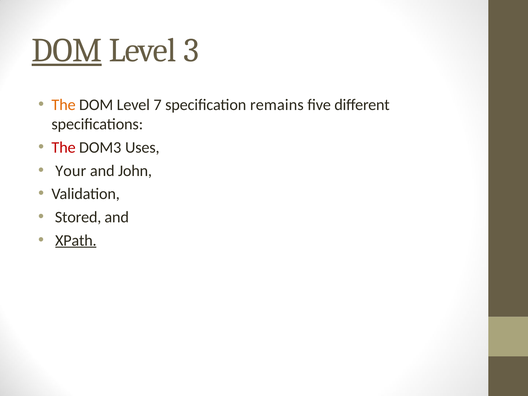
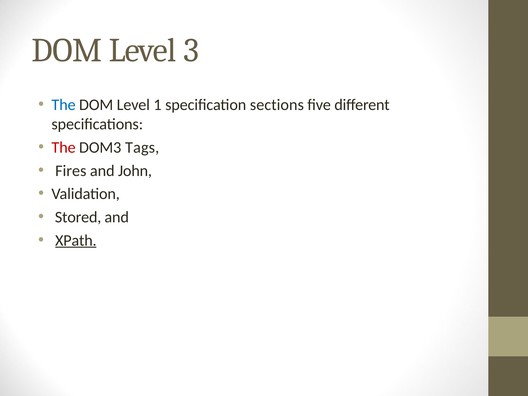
DOM at (67, 50) underline: present -> none
The at (64, 105) colour: orange -> blue
7: 7 -> 1
remains: remains -> sections
Uses: Uses -> Tags
Your: Your -> Fires
